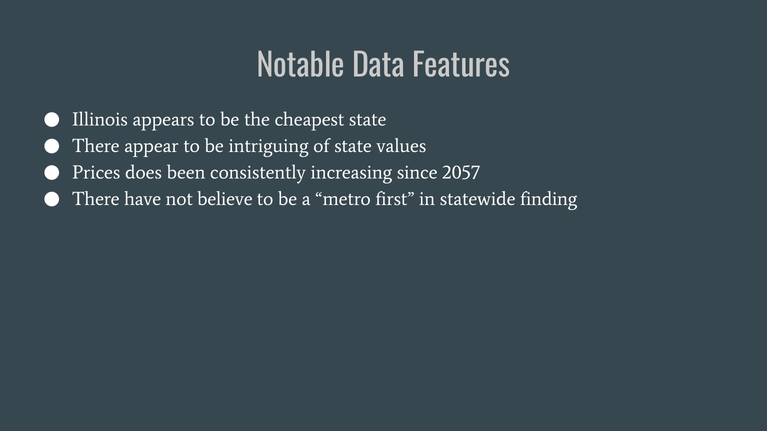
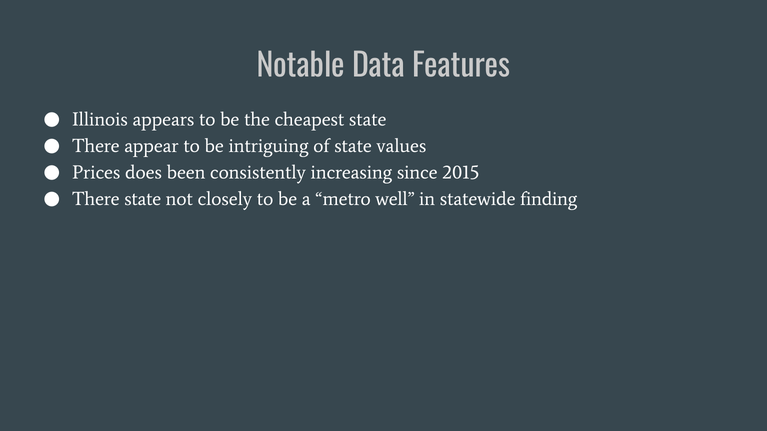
2057: 2057 -> 2015
There have: have -> state
believe: believe -> closely
first: first -> well
